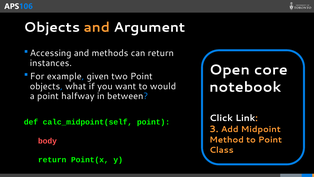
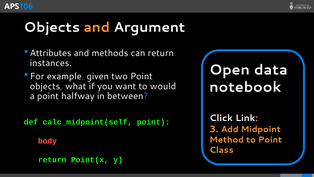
Accessing: Accessing -> Attributes
core: core -> data
